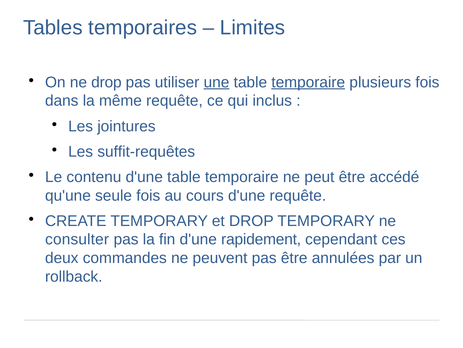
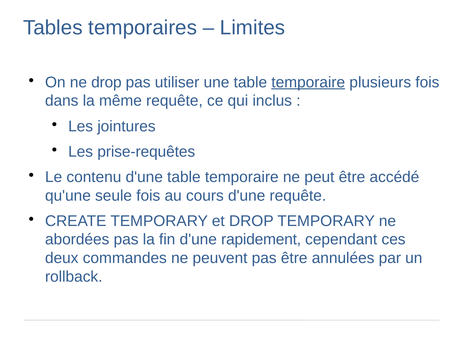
une underline: present -> none
suffit-requêtes: suffit-requêtes -> prise-requêtes
consulter: consulter -> abordées
